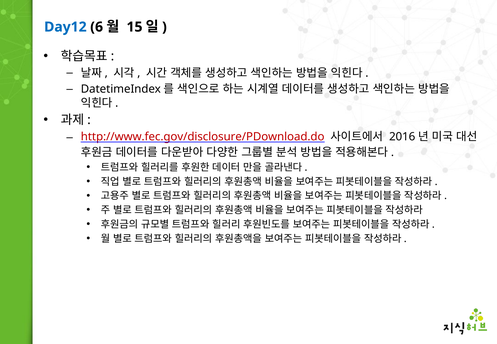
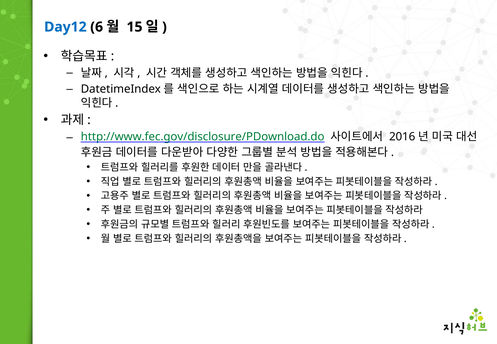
http://www.fec.gov/disclosure/PDownload.do colour: red -> green
